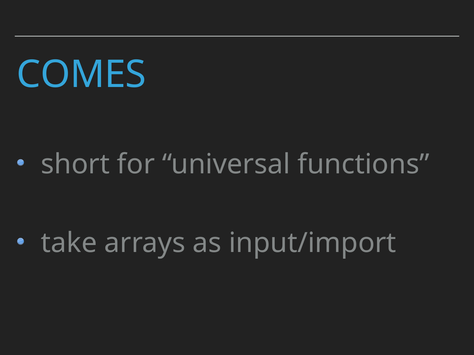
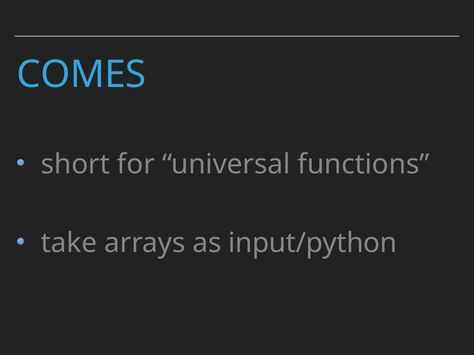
input/import: input/import -> input/python
